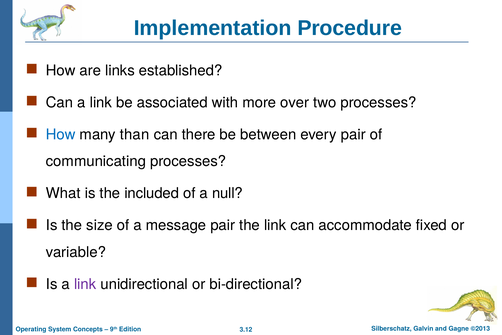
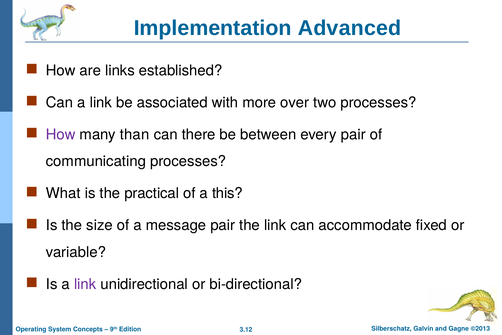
Procedure: Procedure -> Advanced
How at (61, 134) colour: blue -> purple
included: included -> practical
null: null -> this
